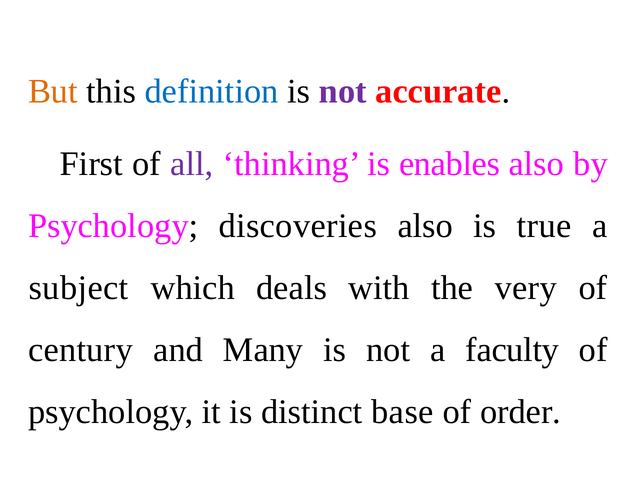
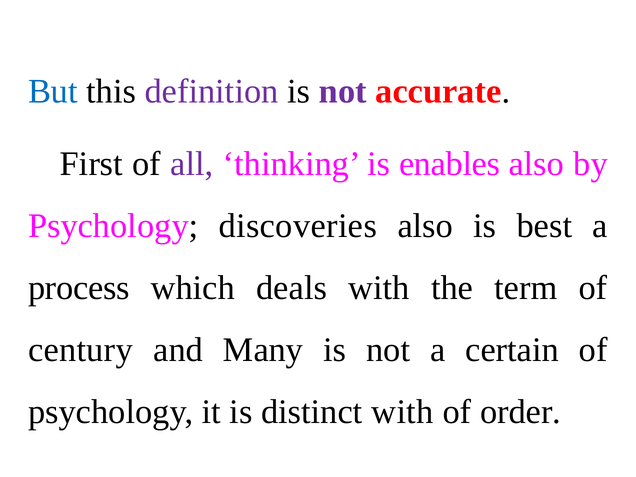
But colour: orange -> blue
definition colour: blue -> purple
true: true -> best
subject: subject -> process
very: very -> term
faculty: faculty -> certain
distinct base: base -> with
